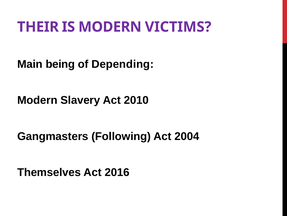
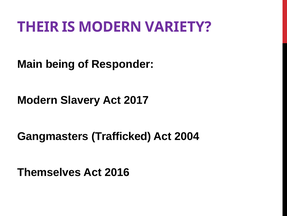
VICTIMS: VICTIMS -> VARIETY
Depending: Depending -> Responder
2010: 2010 -> 2017
Following: Following -> Trafficked
